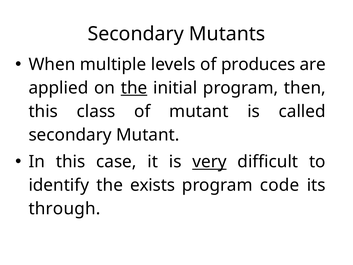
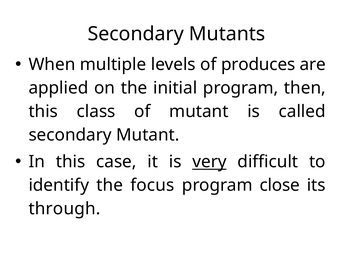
the at (134, 88) underline: present -> none
exists: exists -> focus
code: code -> close
